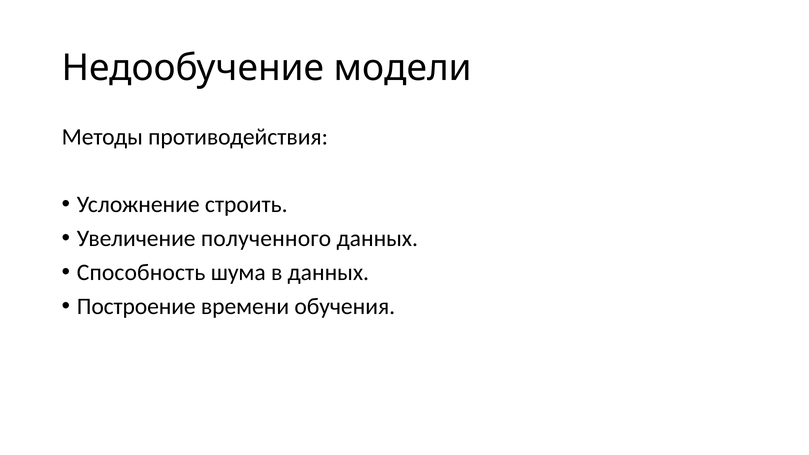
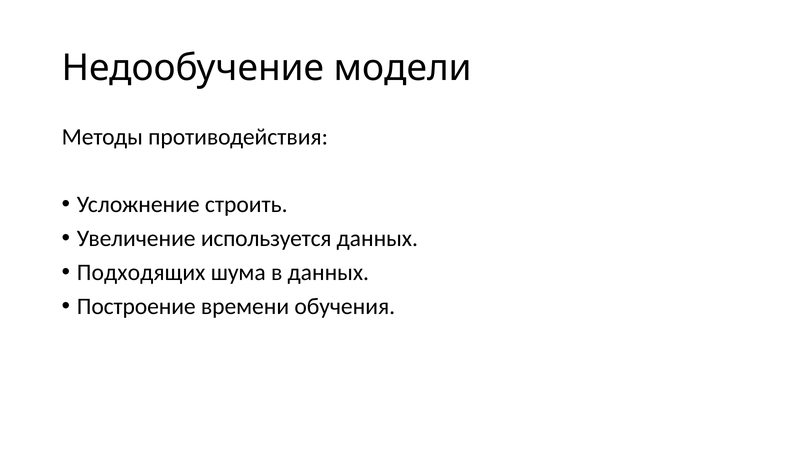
полученного: полученного -> используется
Способность: Способность -> Подходящих
